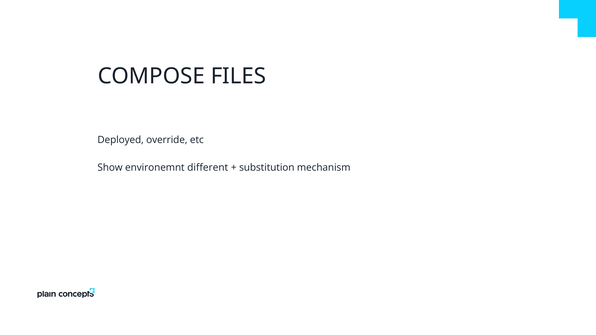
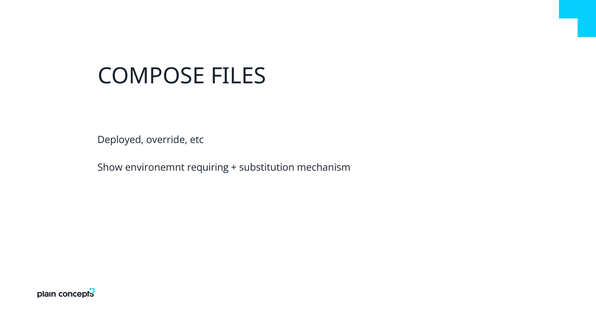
different: different -> requiring
